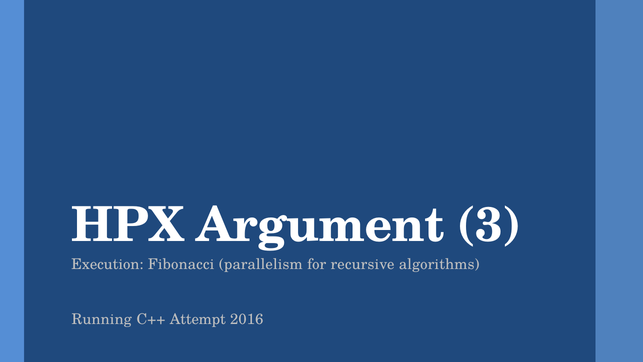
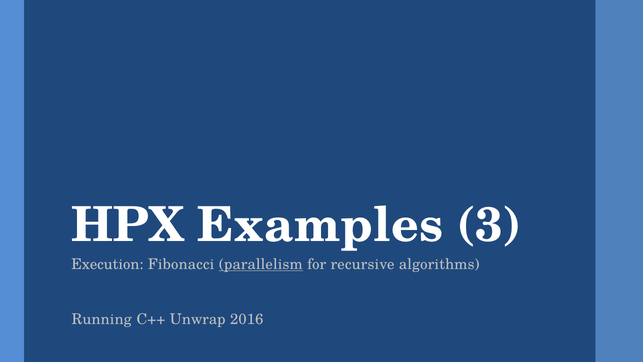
Argument: Argument -> Examples
parallelism underline: none -> present
Attempt: Attempt -> Unwrap
